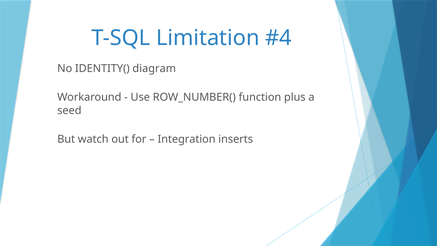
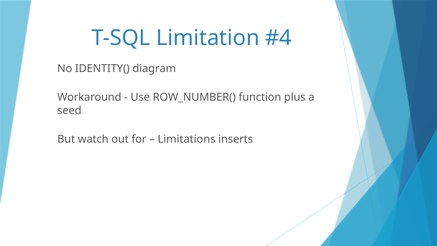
Integration: Integration -> Limitations
